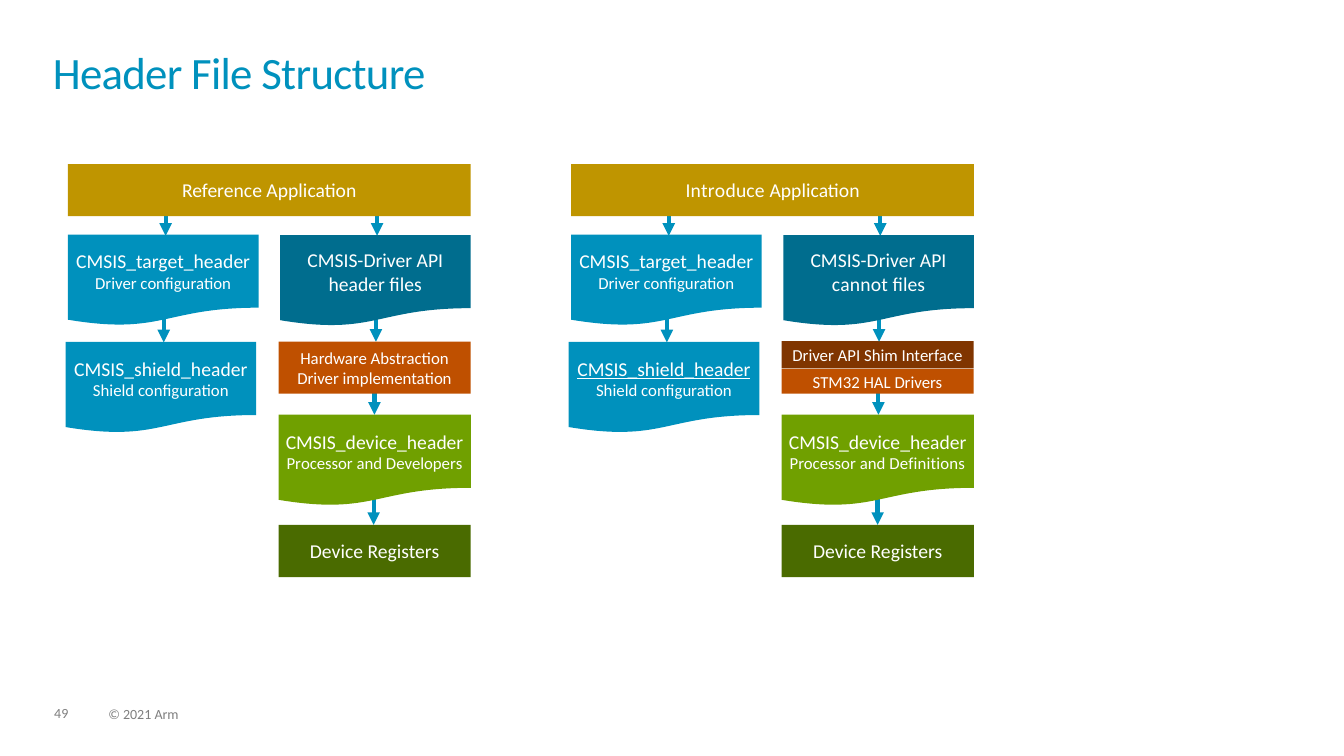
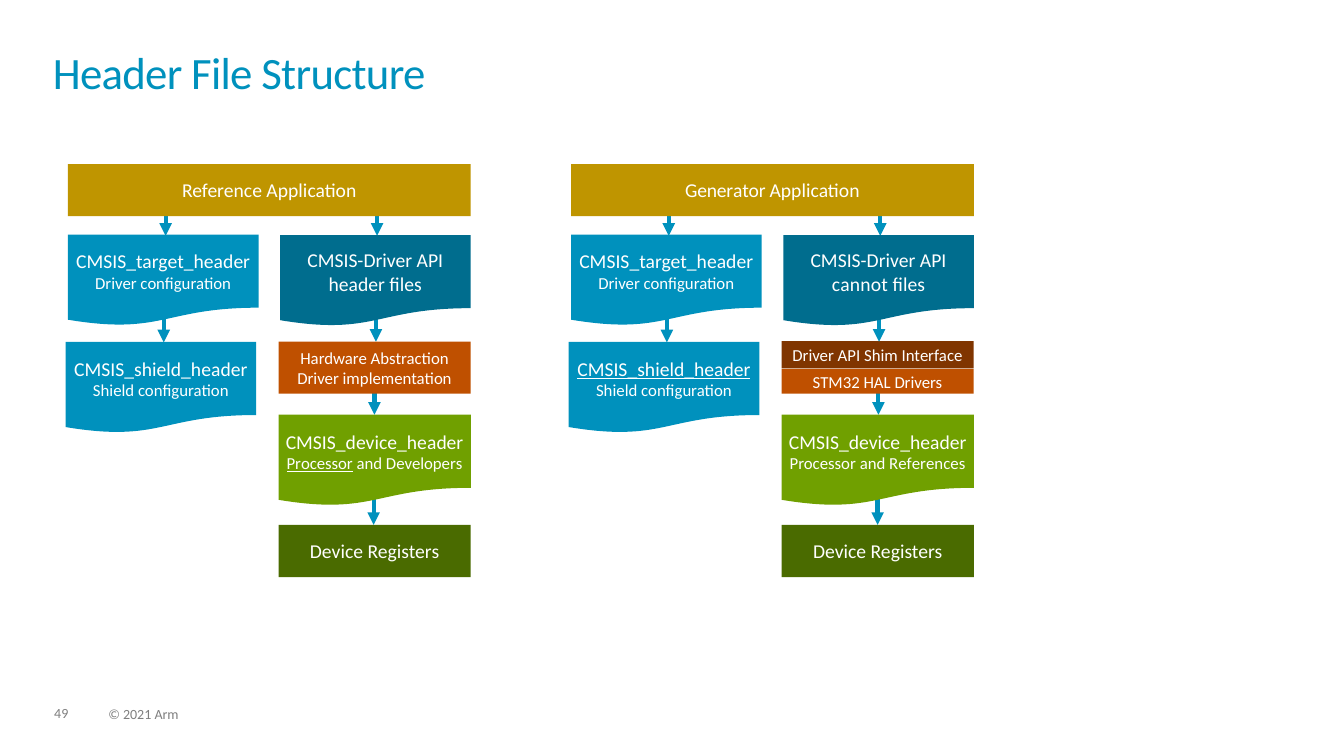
Introduce: Introduce -> Generator
Processor at (320, 464) underline: none -> present
Definitions: Definitions -> References
